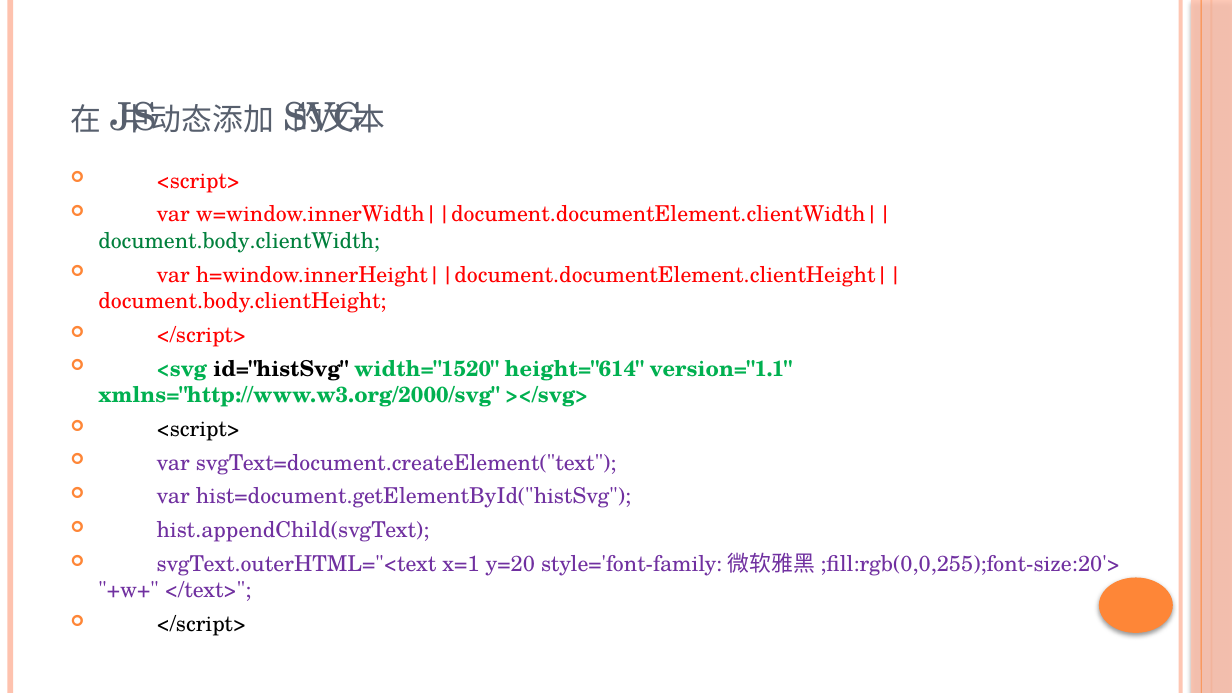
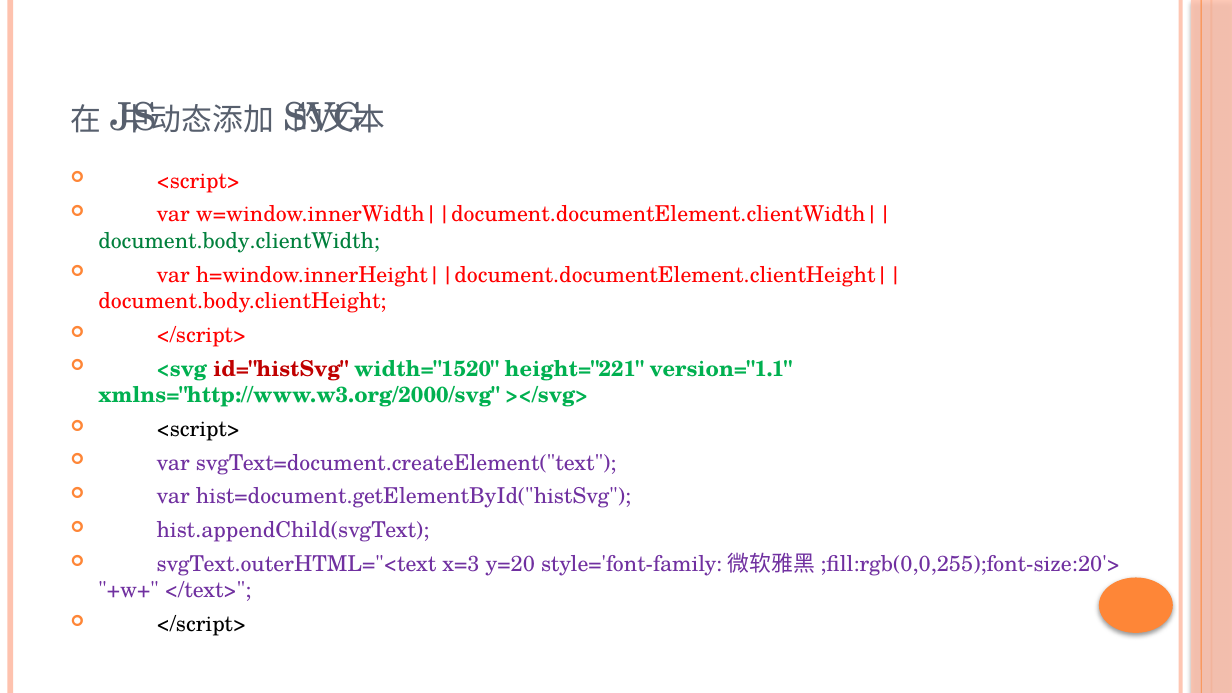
id="histSvg colour: black -> red
height="614: height="614 -> height="221
x=1: x=1 -> x=3
